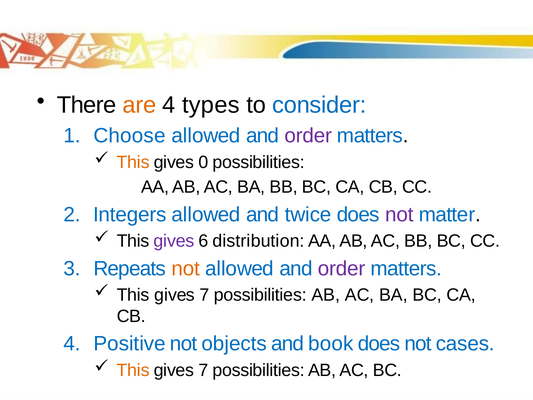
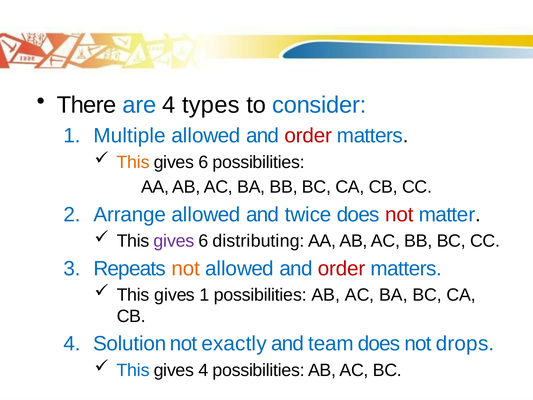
are colour: orange -> blue
Choose: Choose -> Multiple
order at (308, 136) colour: purple -> red
0 at (203, 162): 0 -> 6
Integers: Integers -> Arrange
not at (399, 214) colour: purple -> red
distribution: distribution -> distributing
order at (342, 268) colour: purple -> red
7 at (204, 295): 7 -> 1
Positive: Positive -> Solution
objects: objects -> exactly
book: book -> team
cases: cases -> drops
This at (133, 370) colour: orange -> blue
7 at (203, 370): 7 -> 4
